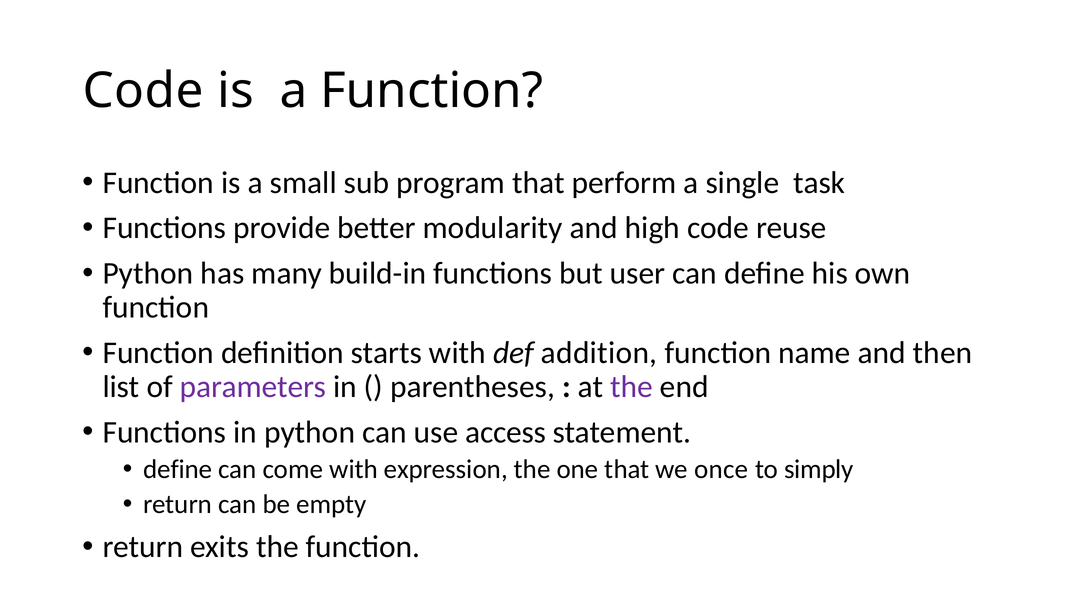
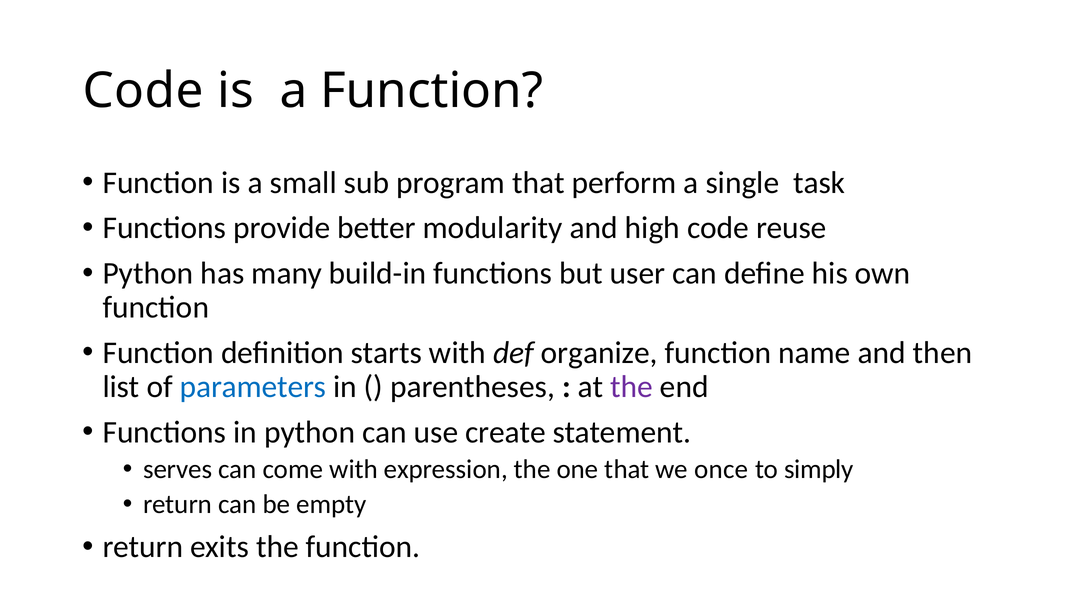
addition: addition -> organize
parameters colour: purple -> blue
access: access -> create
define at (178, 469): define -> serves
